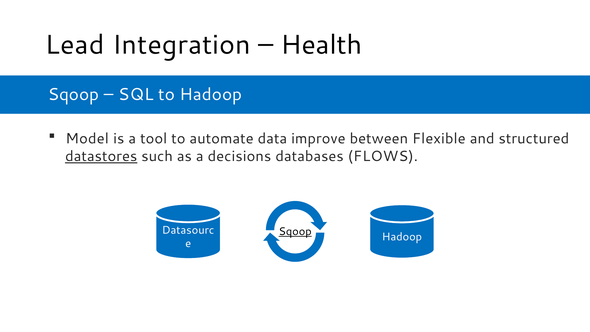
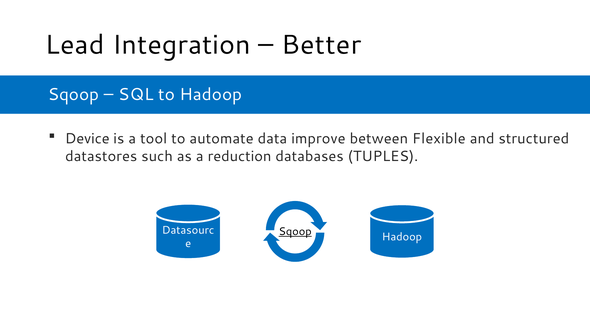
Health: Health -> Better
Model: Model -> Device
datastores underline: present -> none
decisions: decisions -> reduction
FLOWS: FLOWS -> TUPLES
